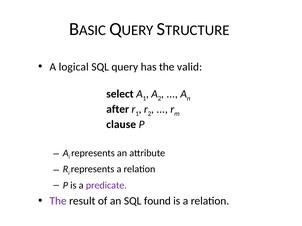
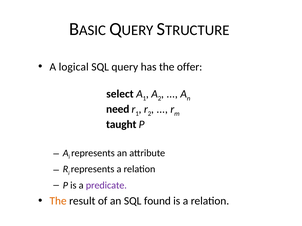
valid: valid -> offer
after: after -> need
clause: clause -> taught
The at (58, 201) colour: purple -> orange
